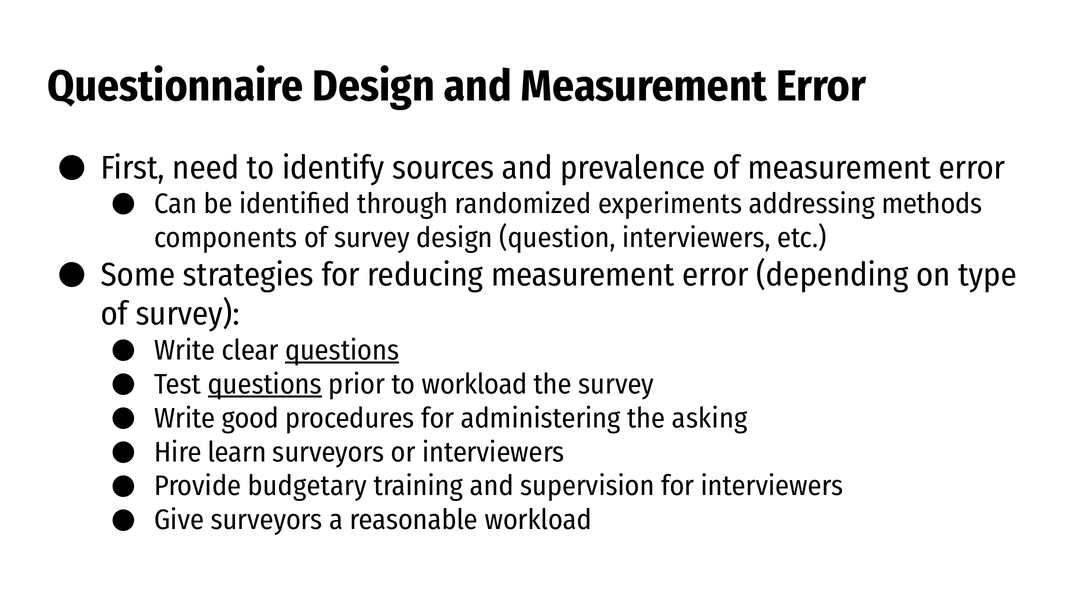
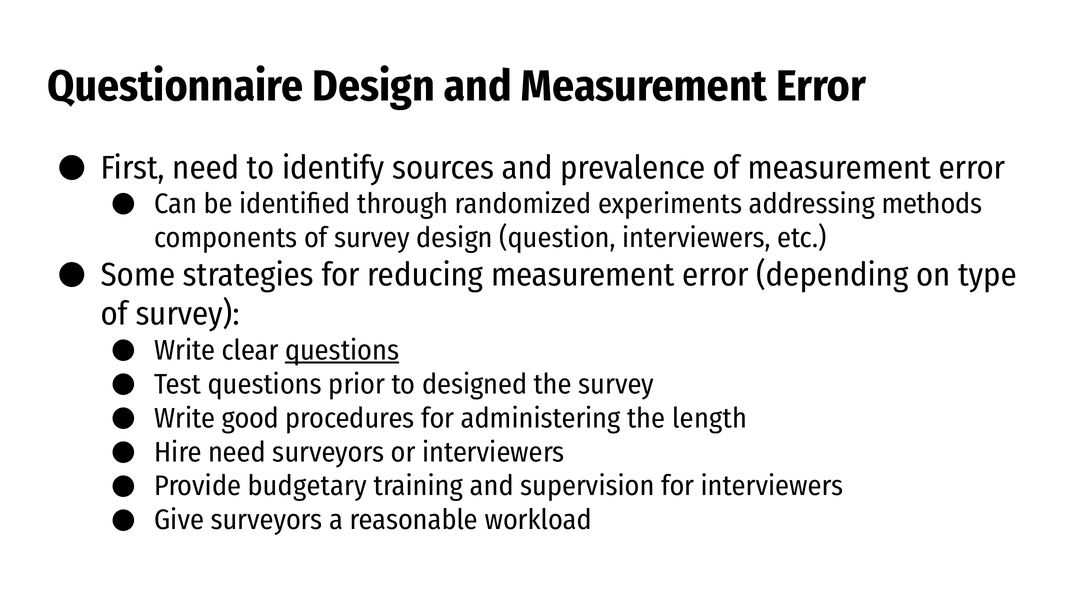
questions at (265, 384) underline: present -> none
to workload: workload -> designed
asking: asking -> length
Hire learn: learn -> need
